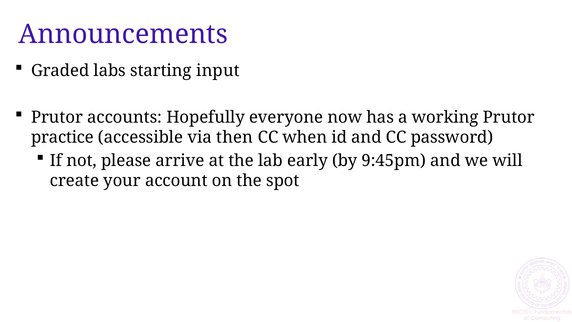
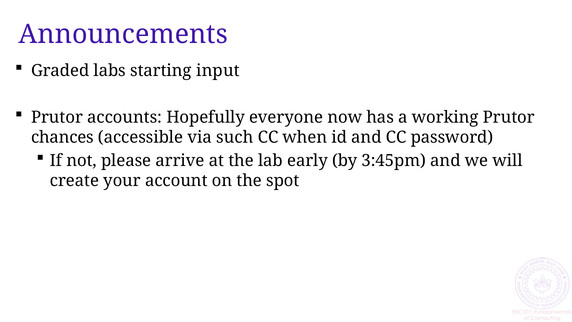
practice: practice -> chances
then: then -> such
9:45pm: 9:45pm -> 3:45pm
